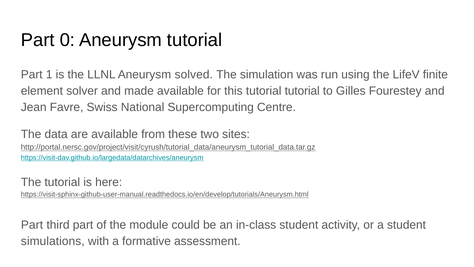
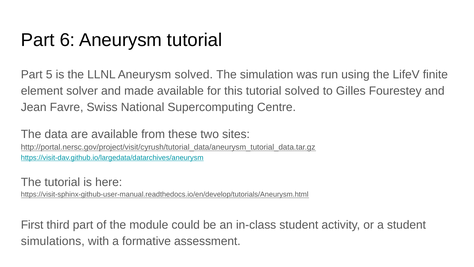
0: 0 -> 6
1: 1 -> 5
tutorial tutorial: tutorial -> solved
Part at (32, 225): Part -> First
